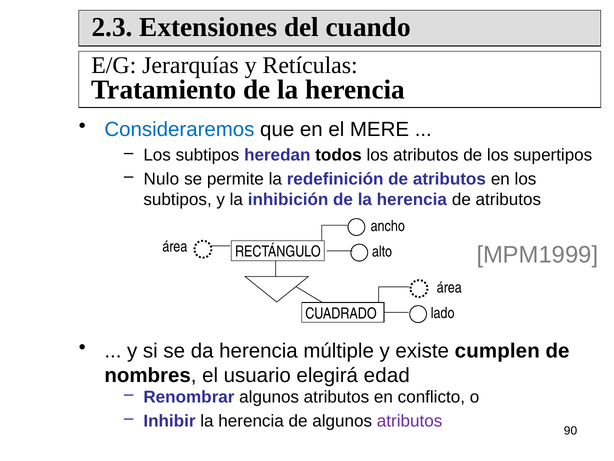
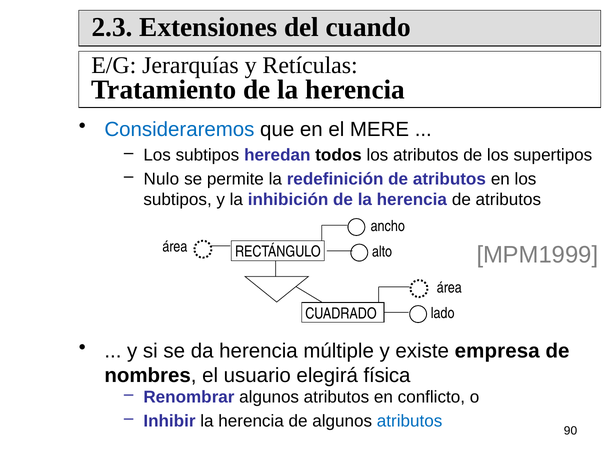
cumplen: cumplen -> empresa
edad: edad -> física
atributos at (410, 420) colour: purple -> blue
